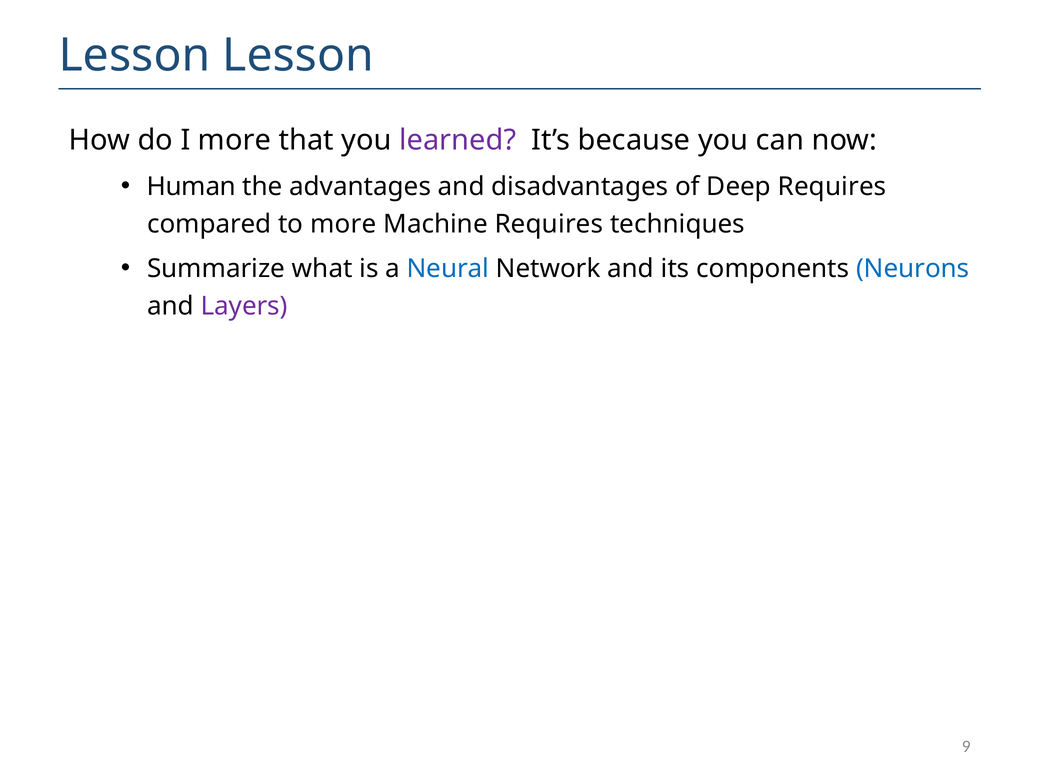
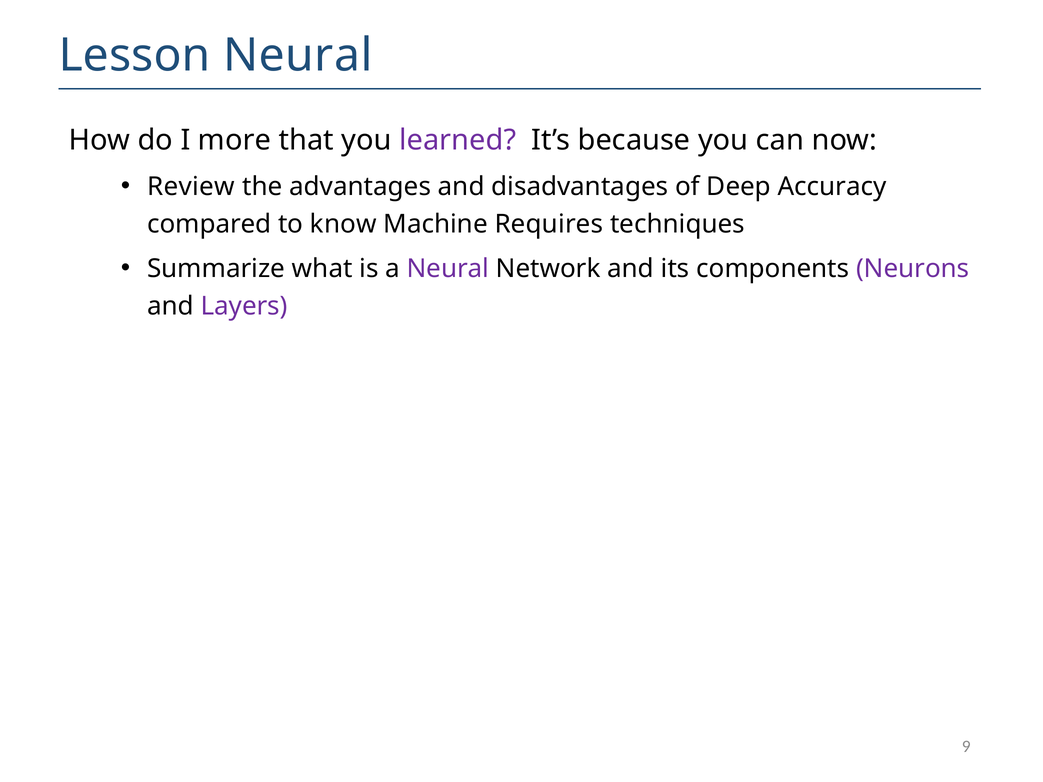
Lesson Lesson: Lesson -> Neural
Human: Human -> Review
Deep Requires: Requires -> Accuracy
to more: more -> know
Neural at (448, 269) colour: blue -> purple
Neurons colour: blue -> purple
